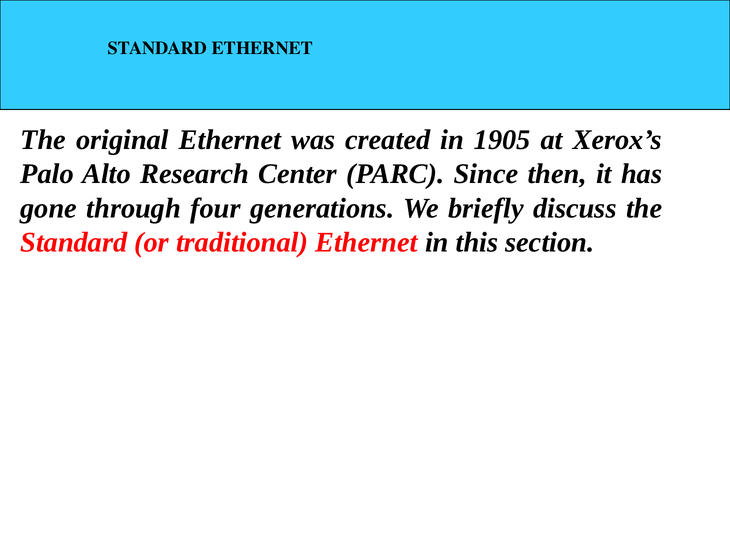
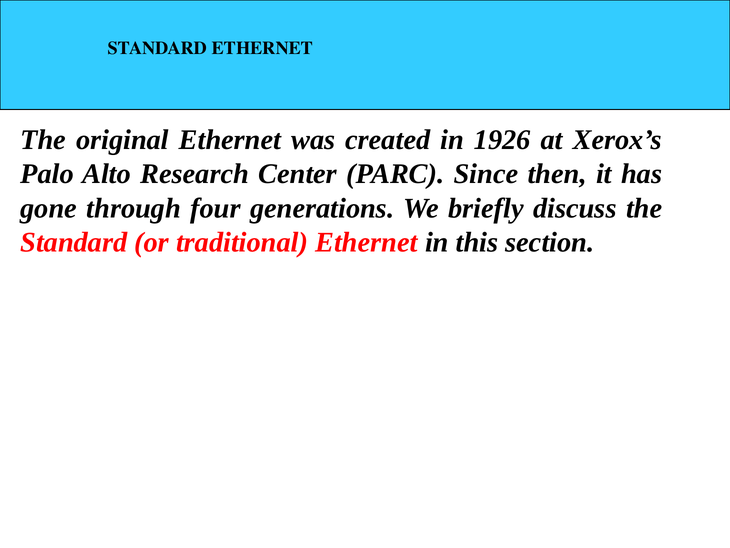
1905: 1905 -> 1926
